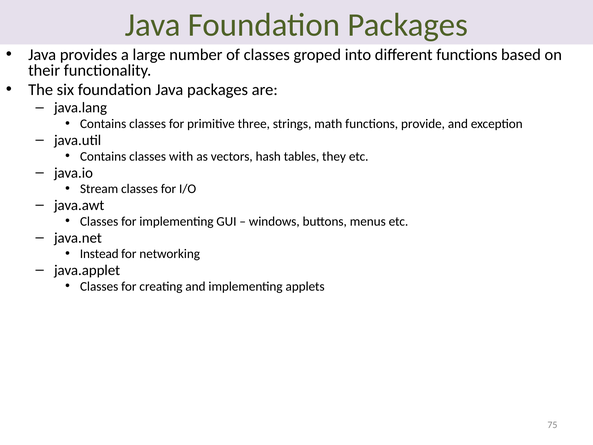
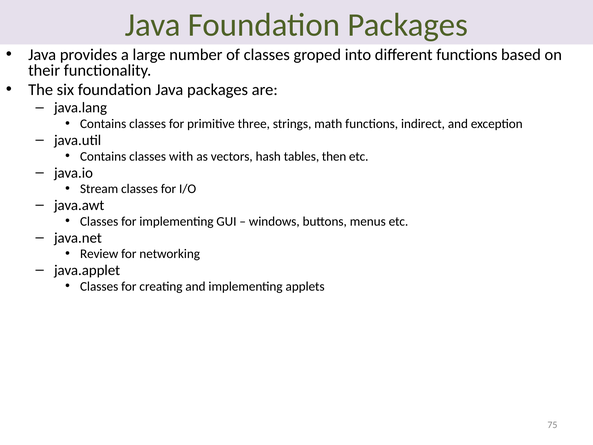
provide: provide -> indirect
they: they -> then
Instead: Instead -> Review
